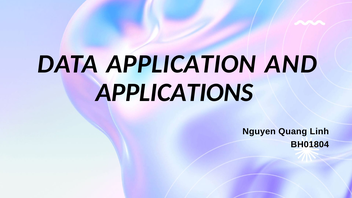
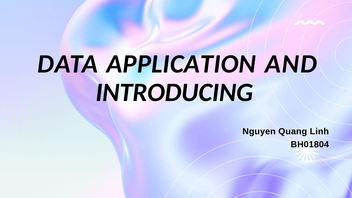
APPLICATIONS: APPLICATIONS -> INTRODUCING
